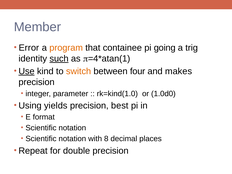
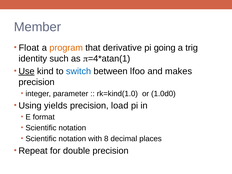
Error: Error -> Float
containee: containee -> derivative
such underline: present -> none
switch colour: orange -> blue
four: four -> lfoo
best: best -> load
